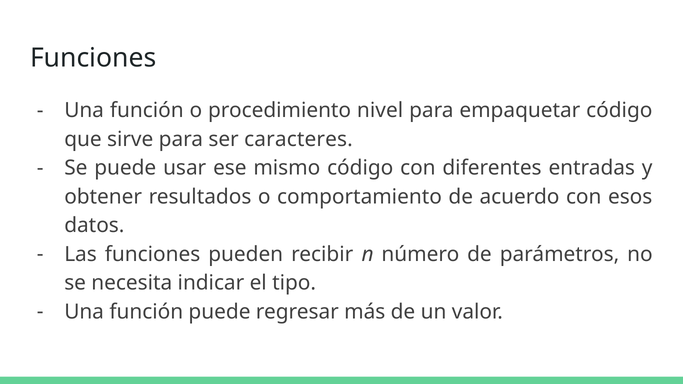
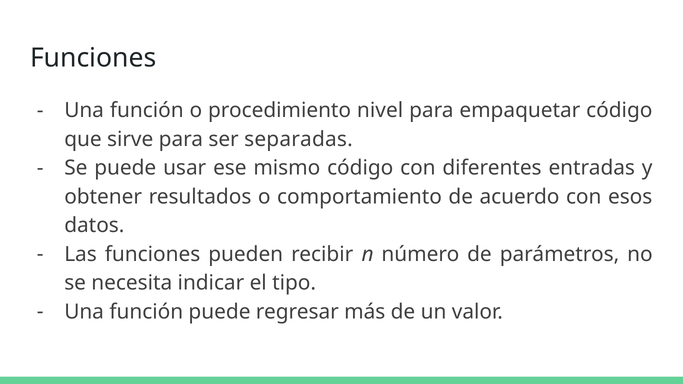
caracteres: caracteres -> separadas
